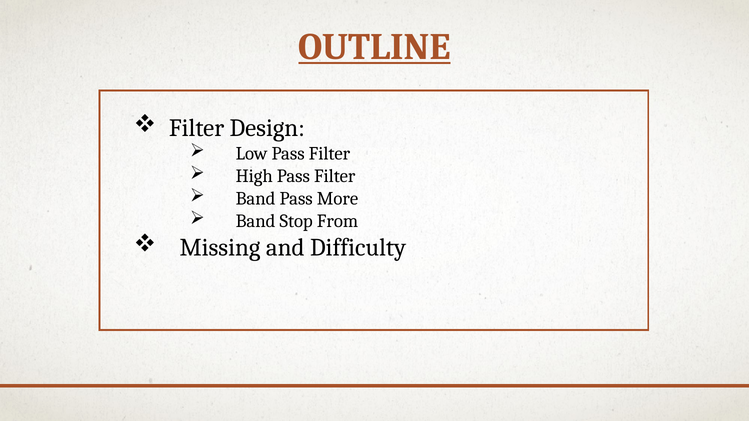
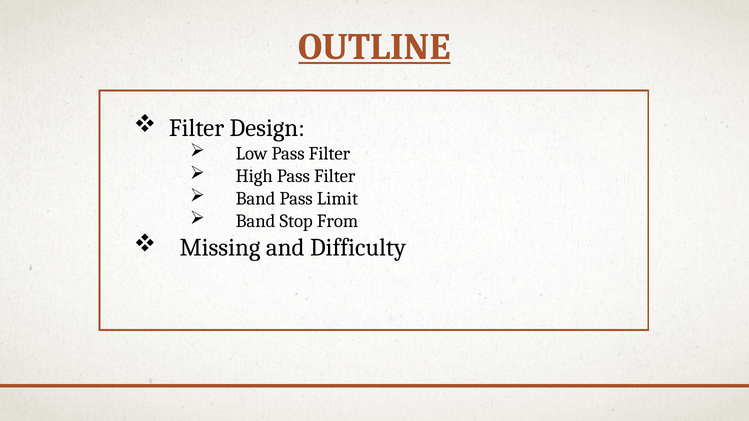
More: More -> Limit
